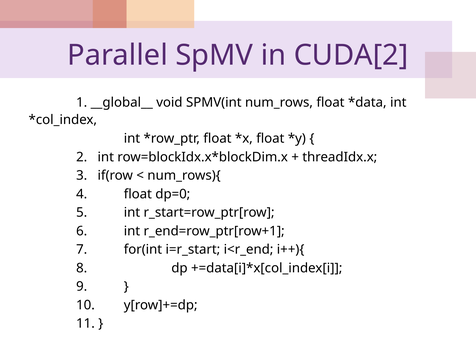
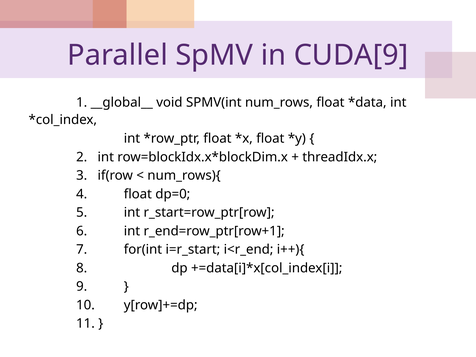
CUDA[2: CUDA[2 -> CUDA[9
